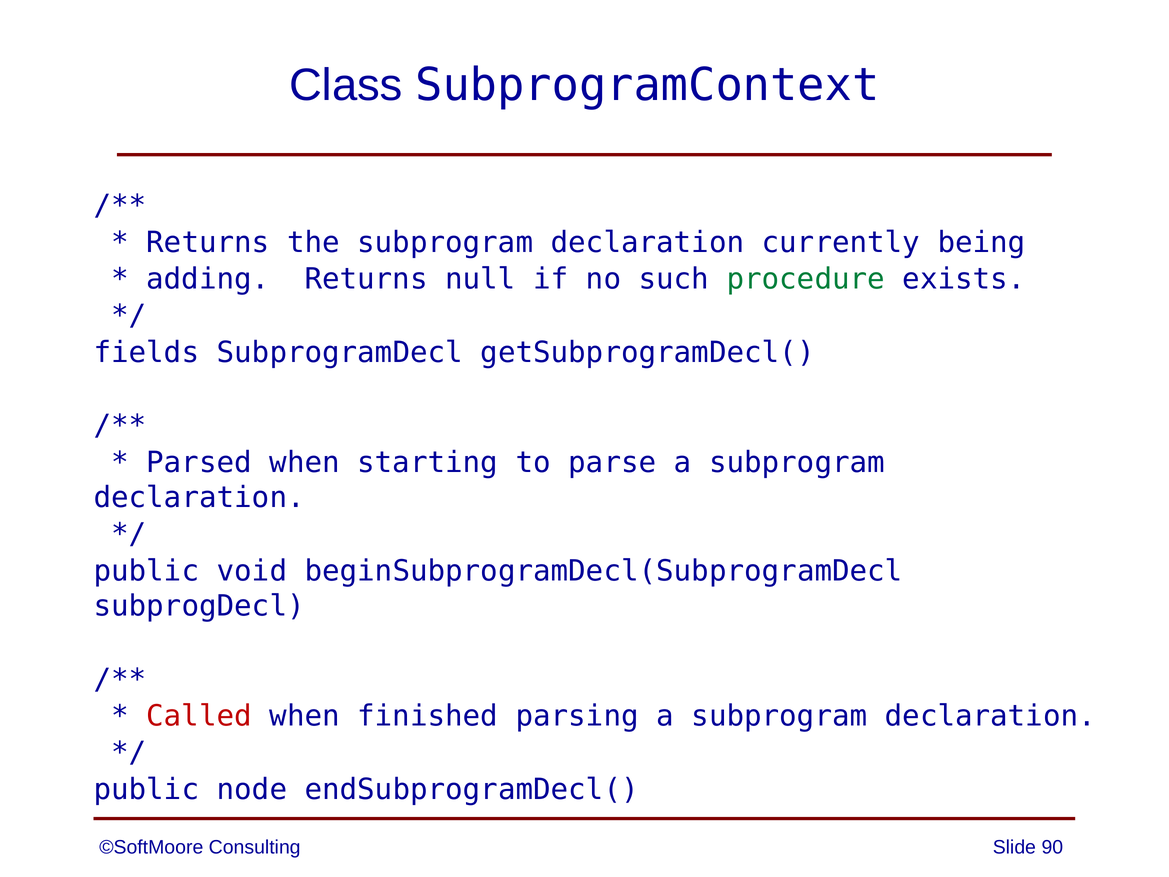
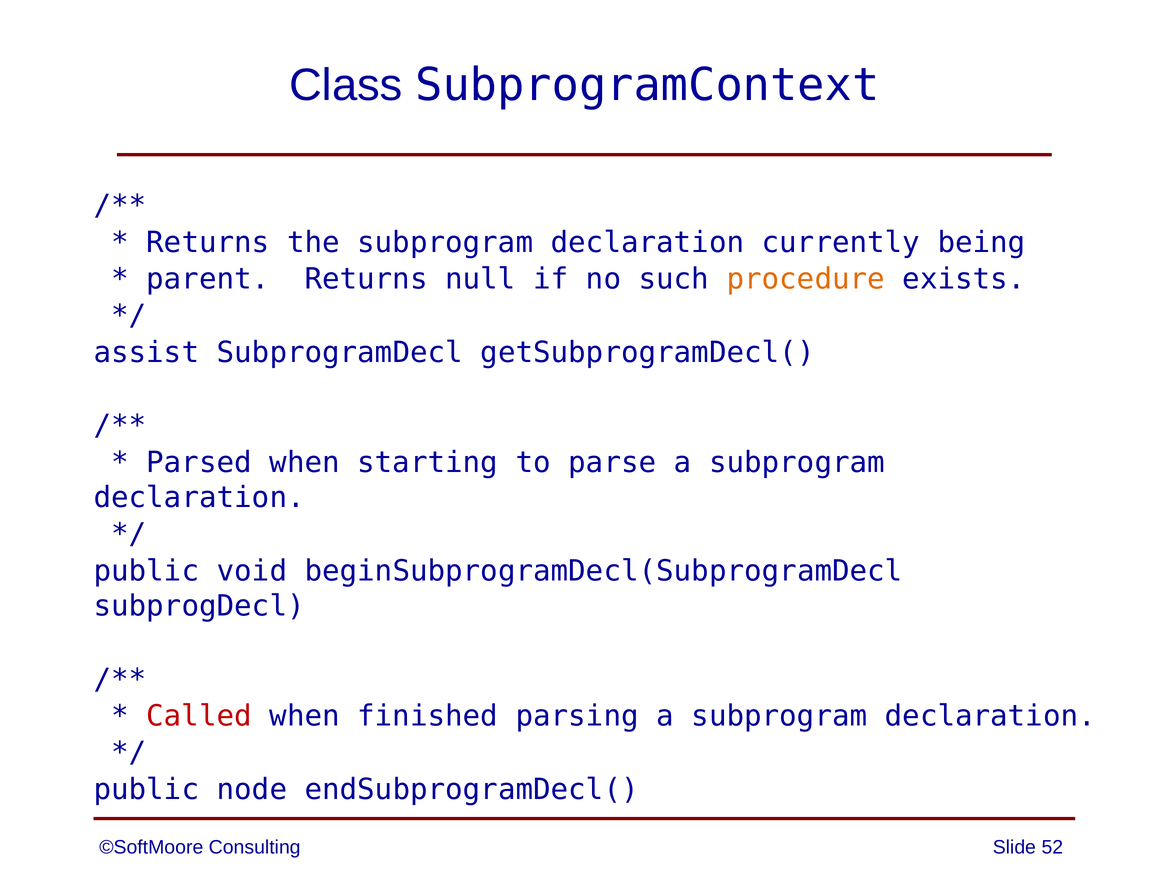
adding: adding -> parent
procedure colour: green -> orange
fields: fields -> assist
90: 90 -> 52
